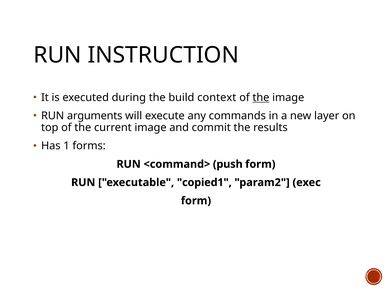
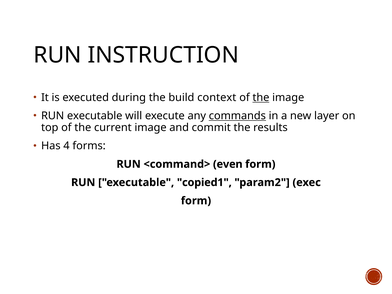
arguments at (95, 116): arguments -> executable
commands underline: none -> present
1: 1 -> 4
push: push -> even
